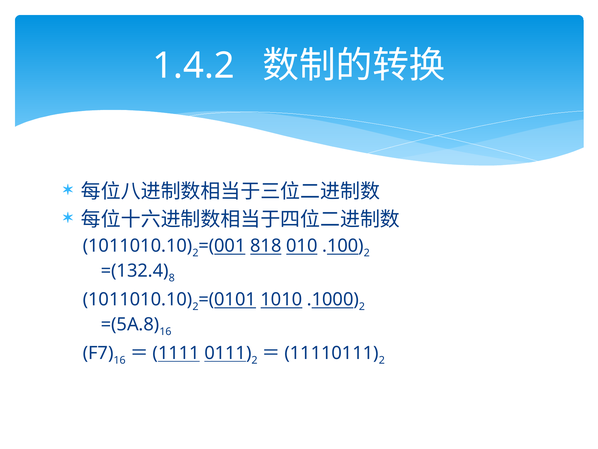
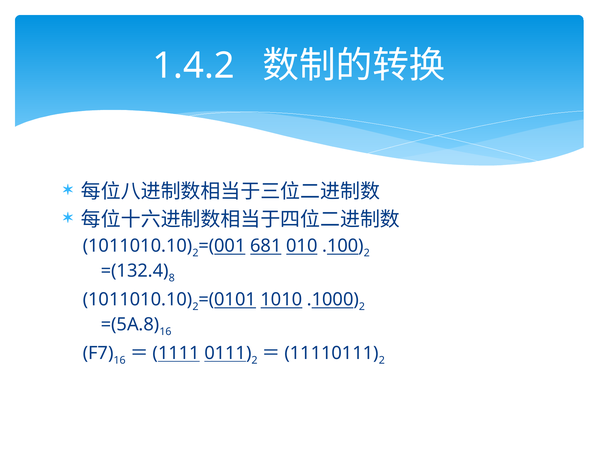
818: 818 -> 681
